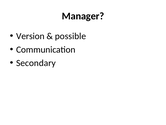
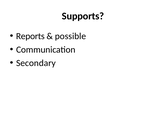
Manager: Manager -> Supports
Version: Version -> Reports
